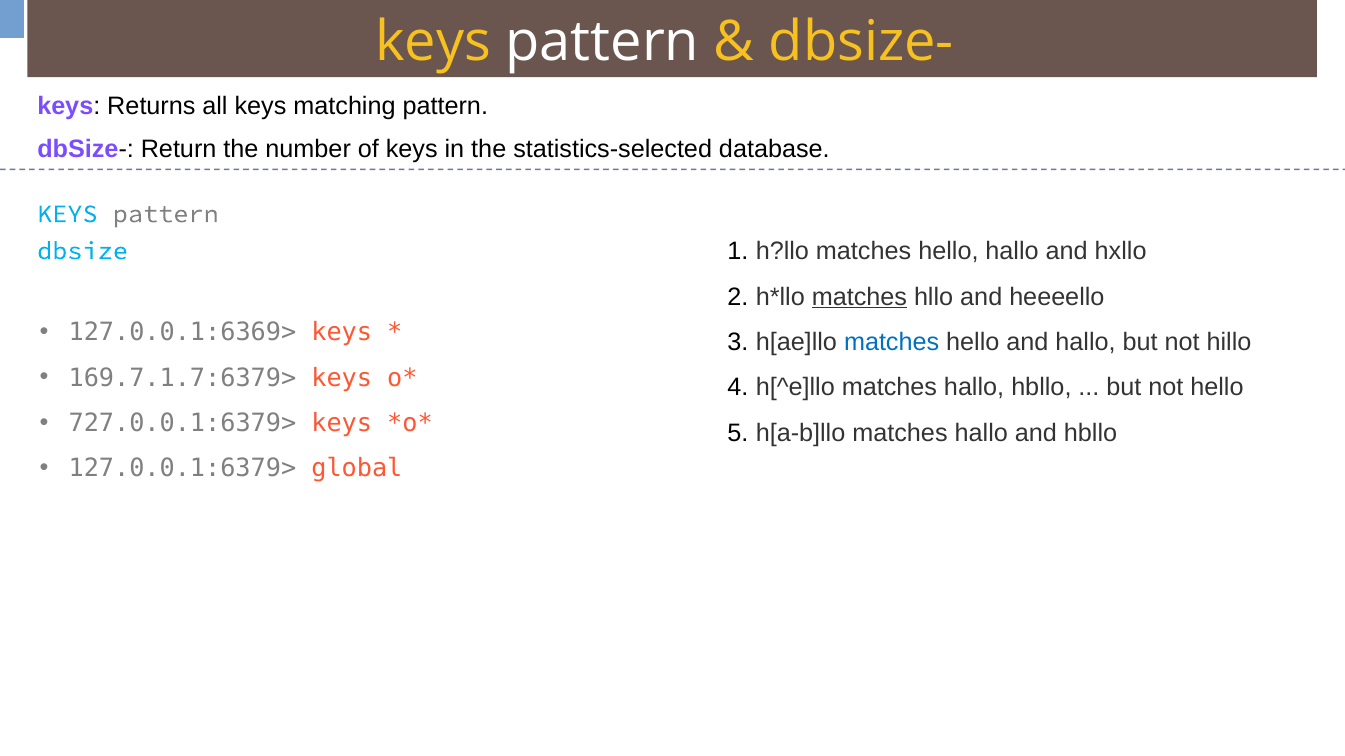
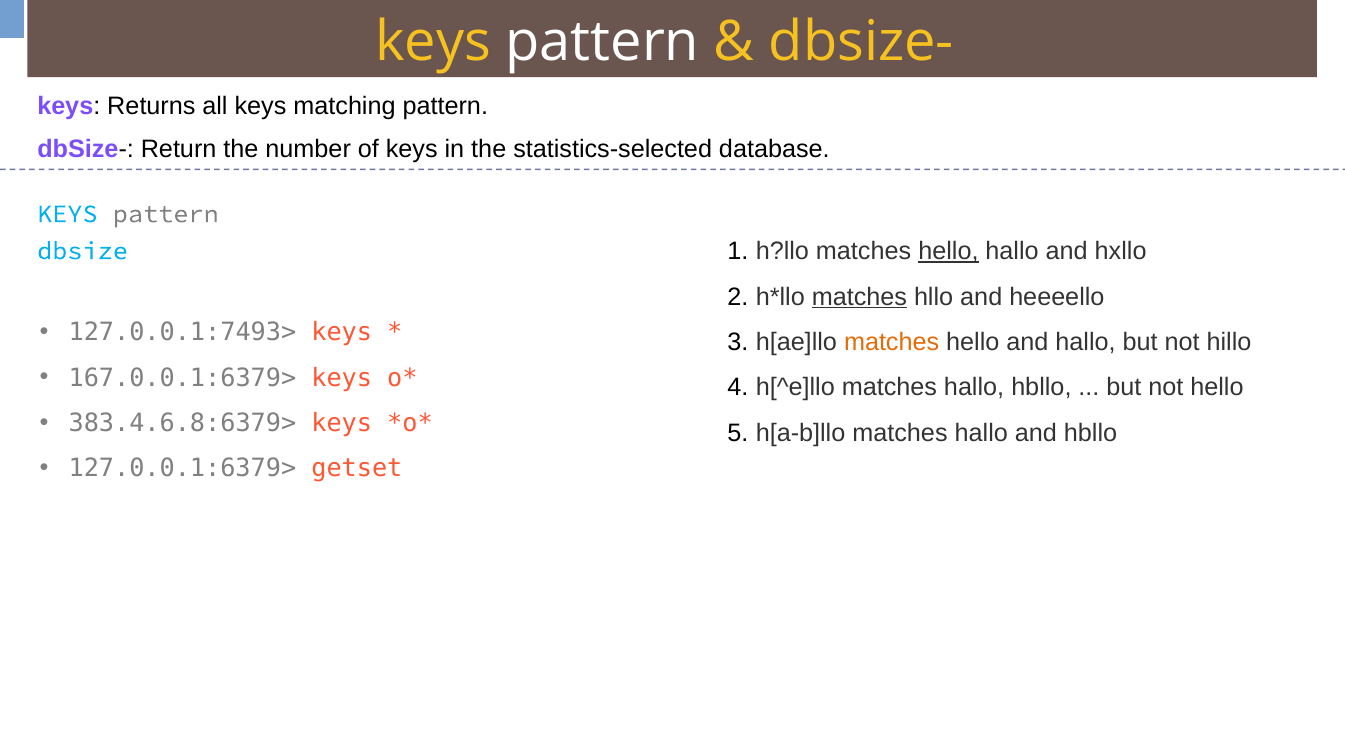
hello at (948, 252) underline: none -> present
127.0.0.1:6369>: 127.0.0.1:6369> -> 127.0.0.1:7493>
matches at (892, 342) colour: blue -> orange
169.7.1.7:6379>: 169.7.1.7:6379> -> 167.0.0.1:6379>
727.0.0.1:6379>: 727.0.0.1:6379> -> 383.4.6.8:6379>
global: global -> getset
